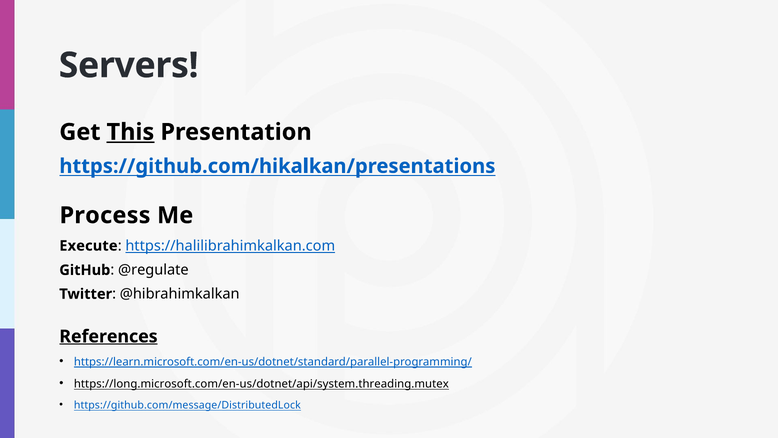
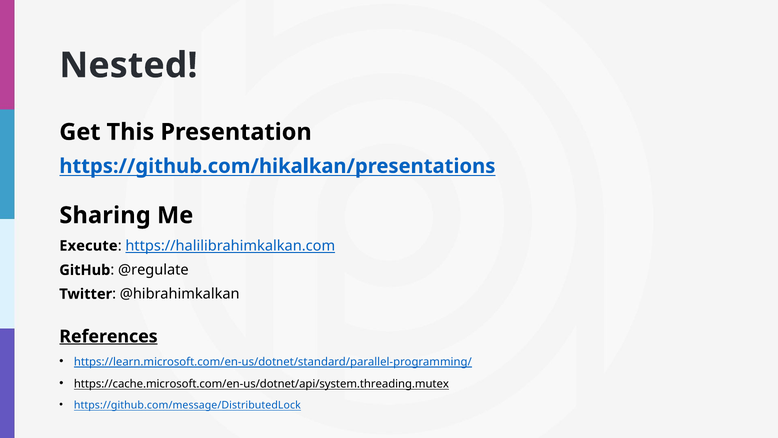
Servers: Servers -> Nested
This underline: present -> none
Process: Process -> Sharing
https://long.microsoft.com/en-us/dotnet/api/system.threading.mutex: https://long.microsoft.com/en-us/dotnet/api/system.threading.mutex -> https://cache.microsoft.com/en-us/dotnet/api/system.threading.mutex
